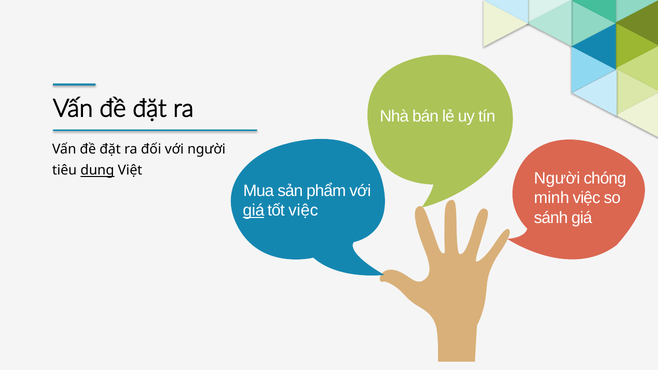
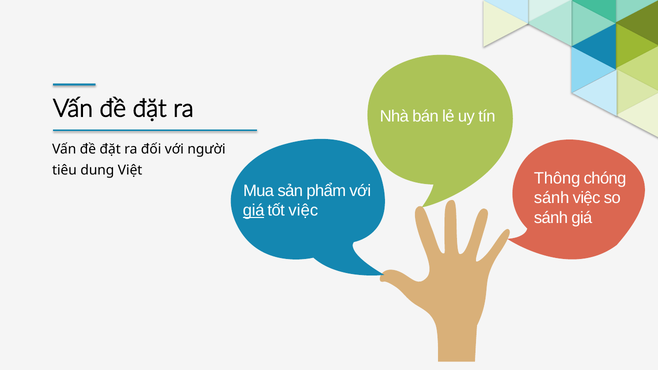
dung underline: present -> none
Người at (557, 178): Người -> Thông
minh at (552, 198): minh -> sánh
